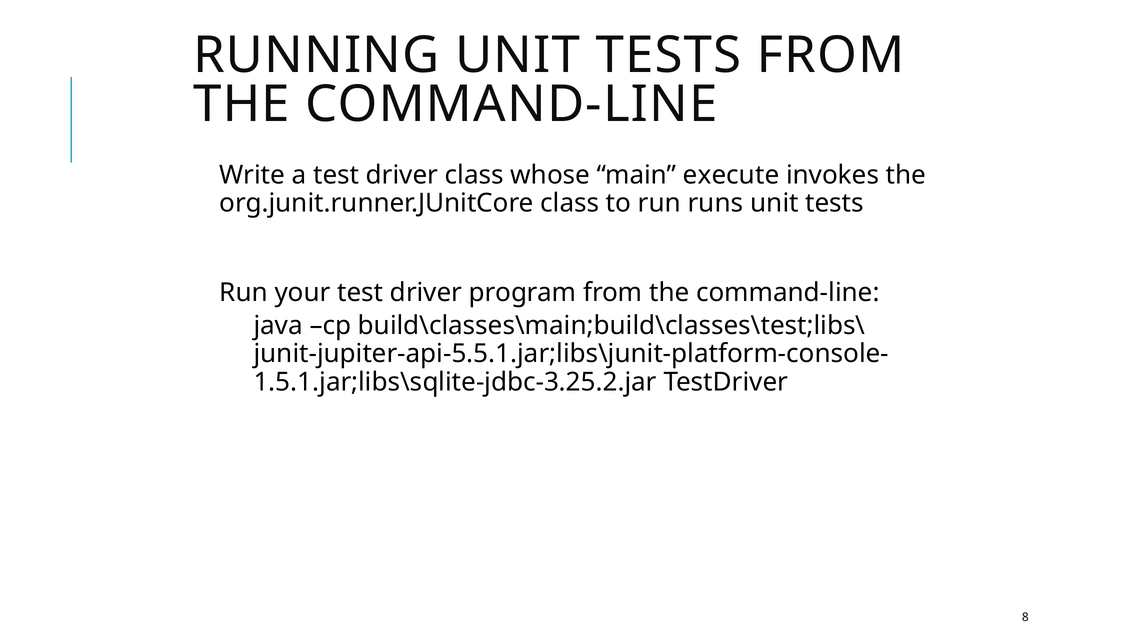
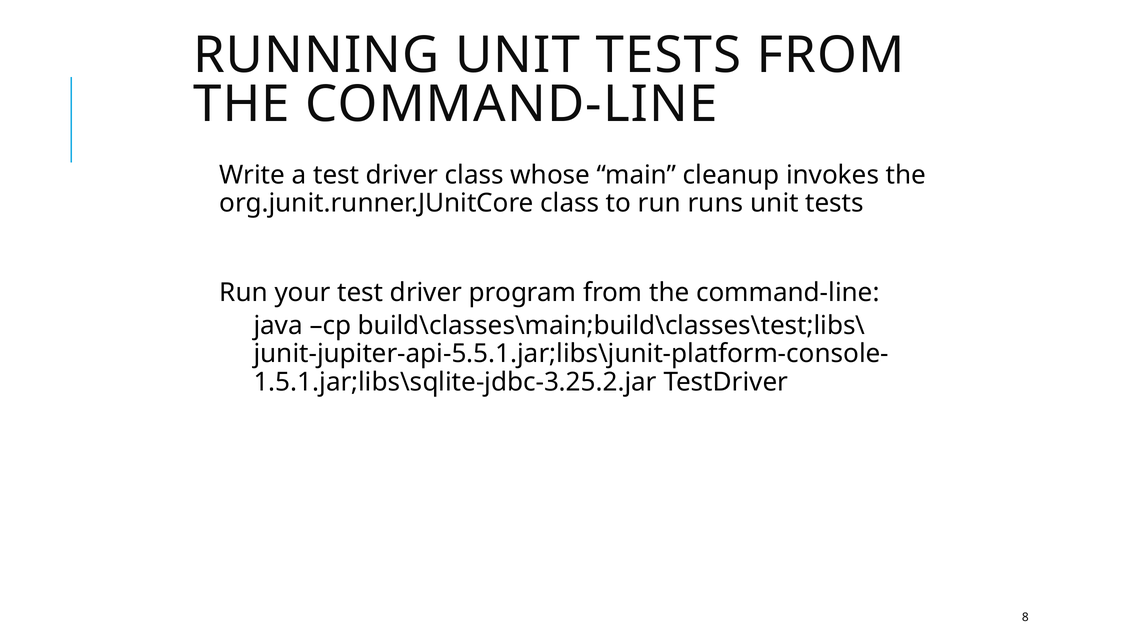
execute: execute -> cleanup
